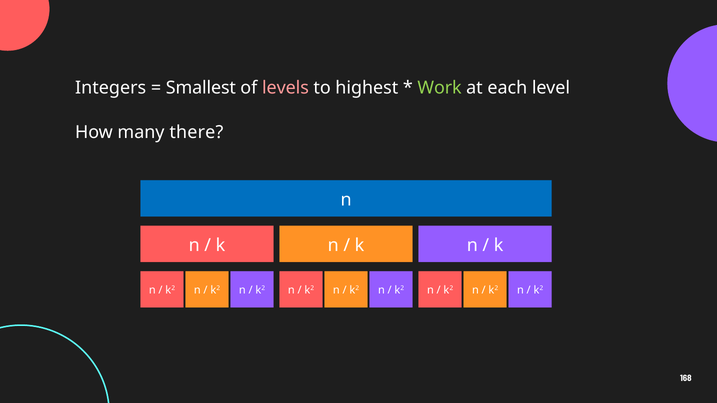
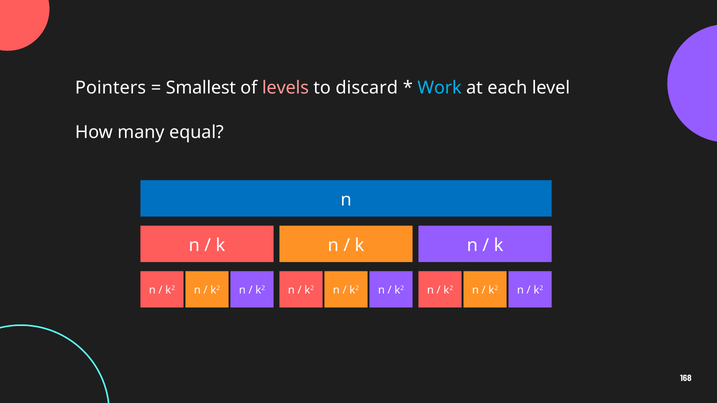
Integers: Integers -> Pointers
highest: highest -> discard
Work colour: light green -> light blue
there: there -> equal
